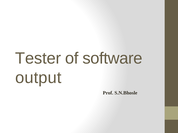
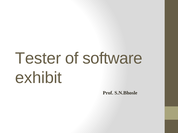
output: output -> exhibit
